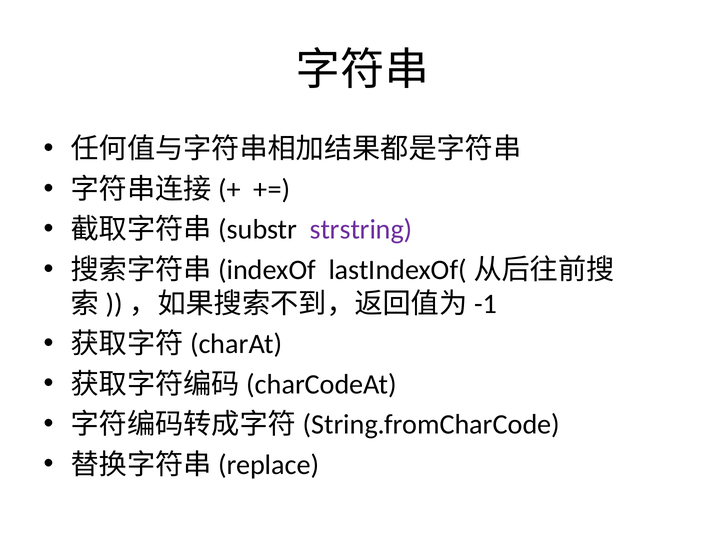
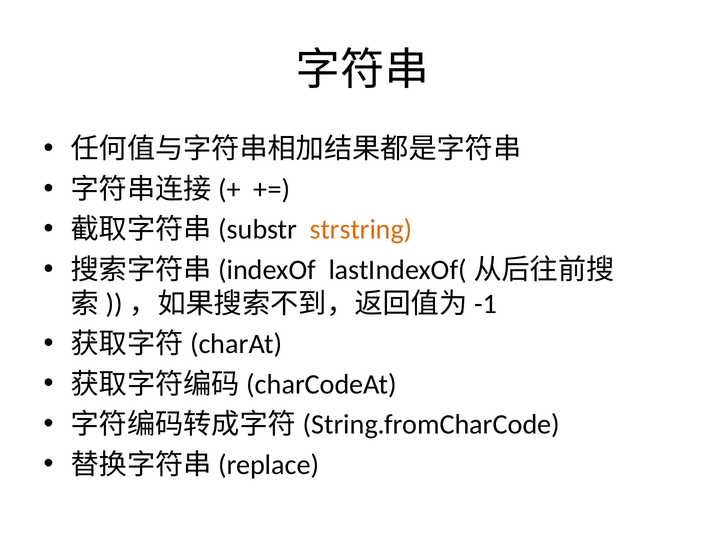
strstring colour: purple -> orange
